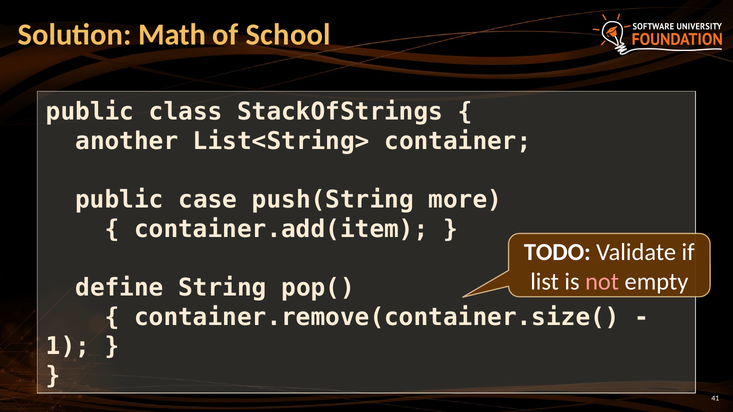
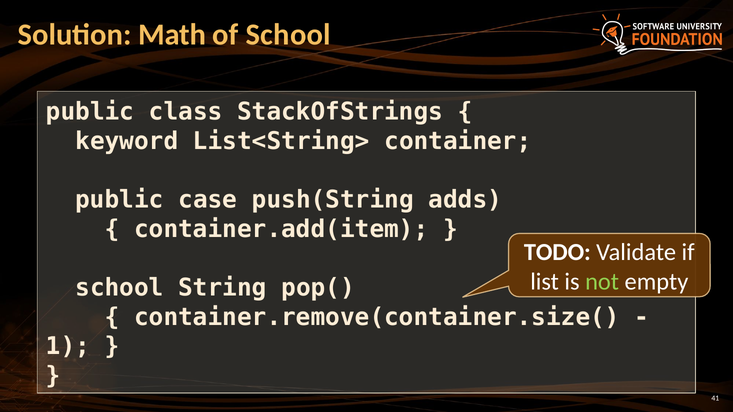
another: another -> keyword
more: more -> adds
not colour: pink -> light green
define at (119, 288): define -> school
